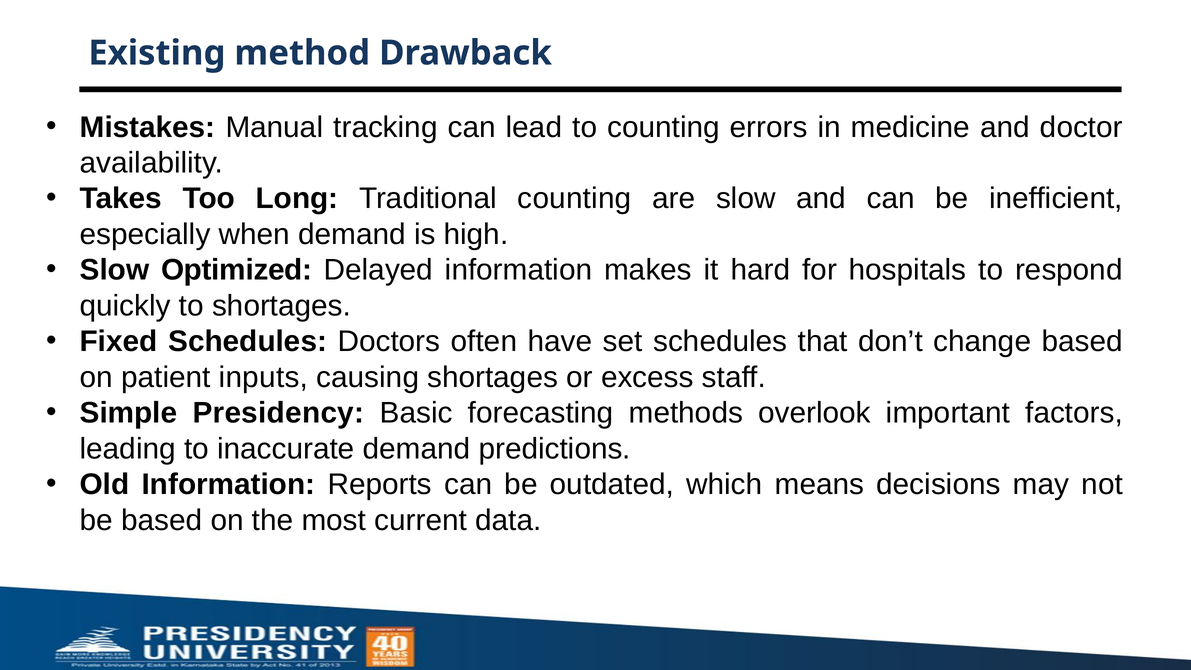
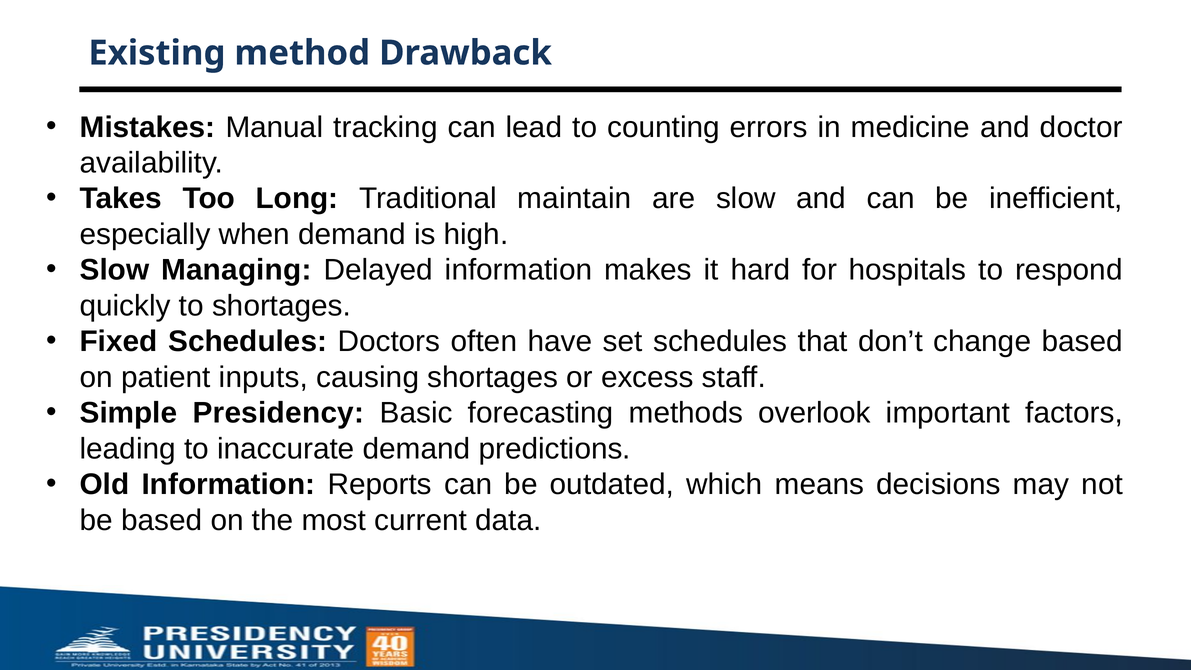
Traditional counting: counting -> maintain
Optimized: Optimized -> Managing
